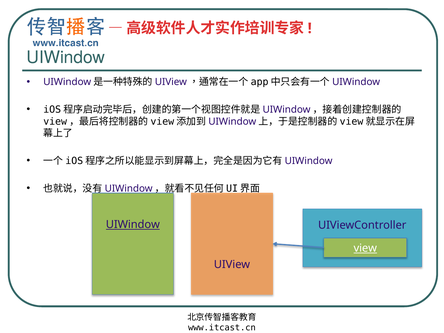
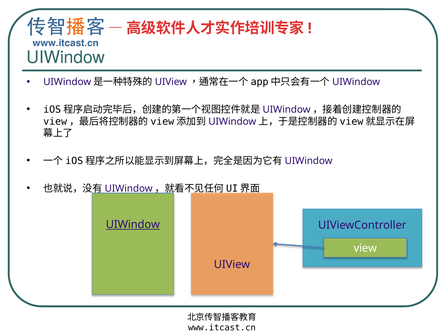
view underline: present -> none
